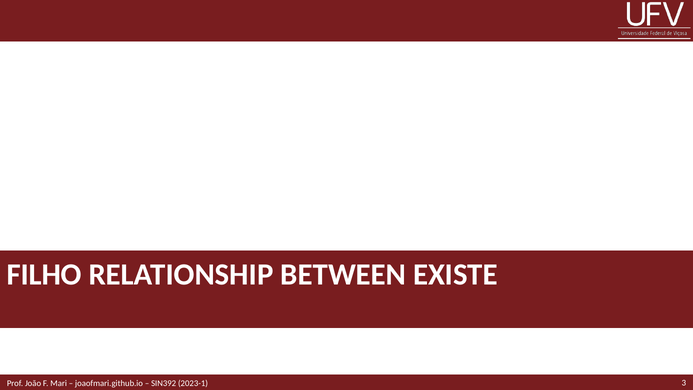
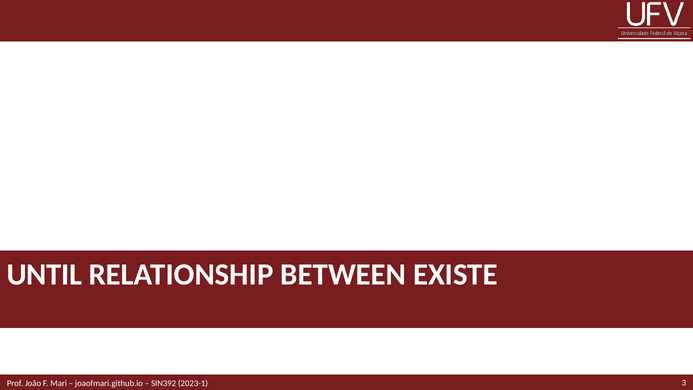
FILHO: FILHO -> UNTIL
